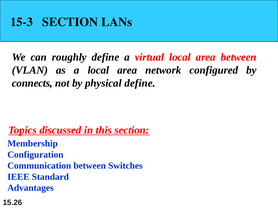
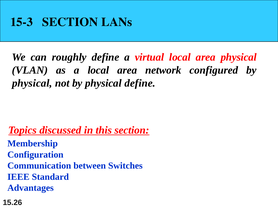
area between: between -> physical
connects at (32, 83): connects -> physical
